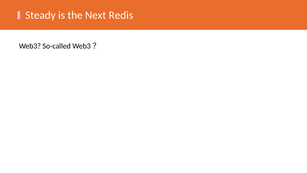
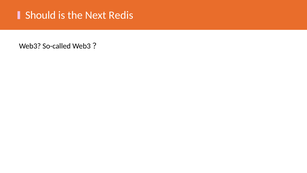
Steady: Steady -> Should
